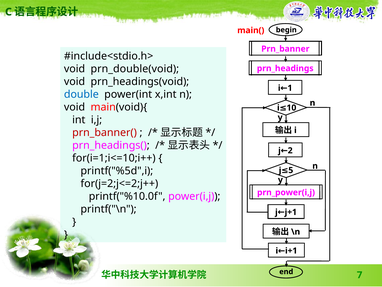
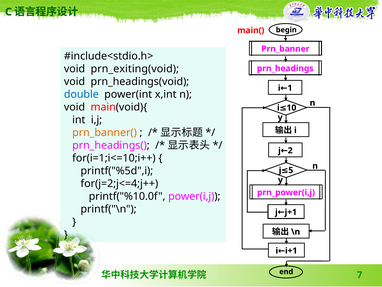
prn_double(void: prn_double(void -> prn_exiting(void
prn_banner( colour: red -> orange
for(j=2;j<=2;j++: for(j=2;j<=2;j++ -> for(j=2;j<=4;j++
